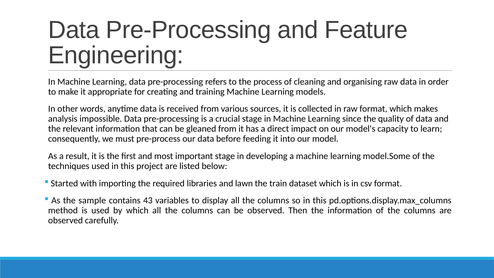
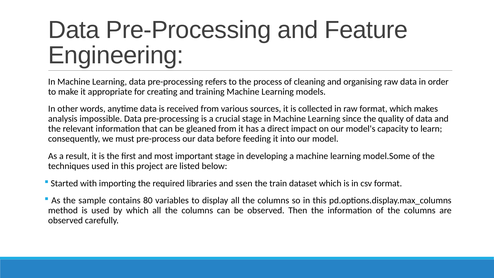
lawn: lawn -> ssen
43: 43 -> 80
